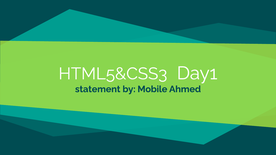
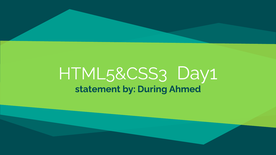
Mobile: Mobile -> During
